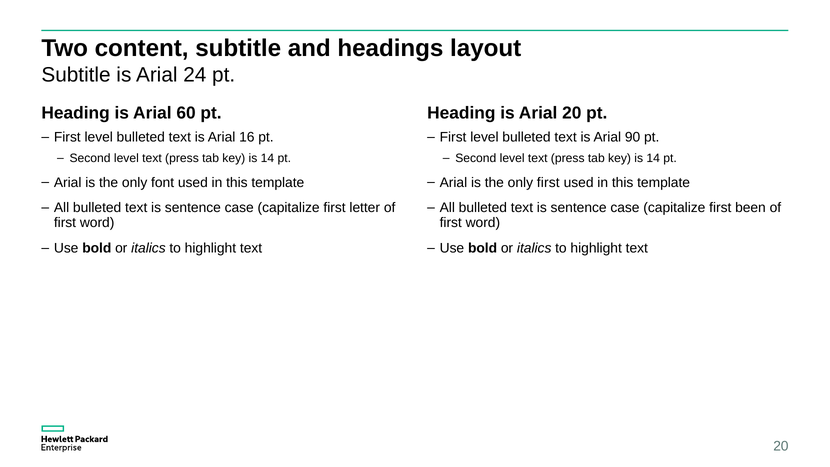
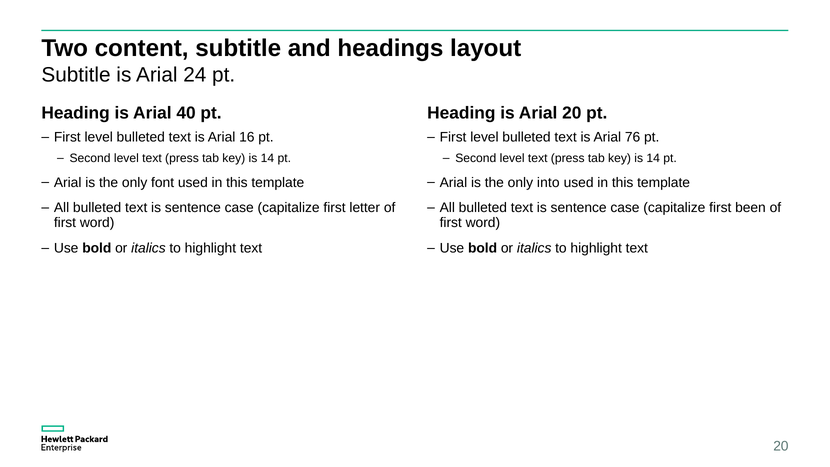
60: 60 -> 40
90: 90 -> 76
only first: first -> into
